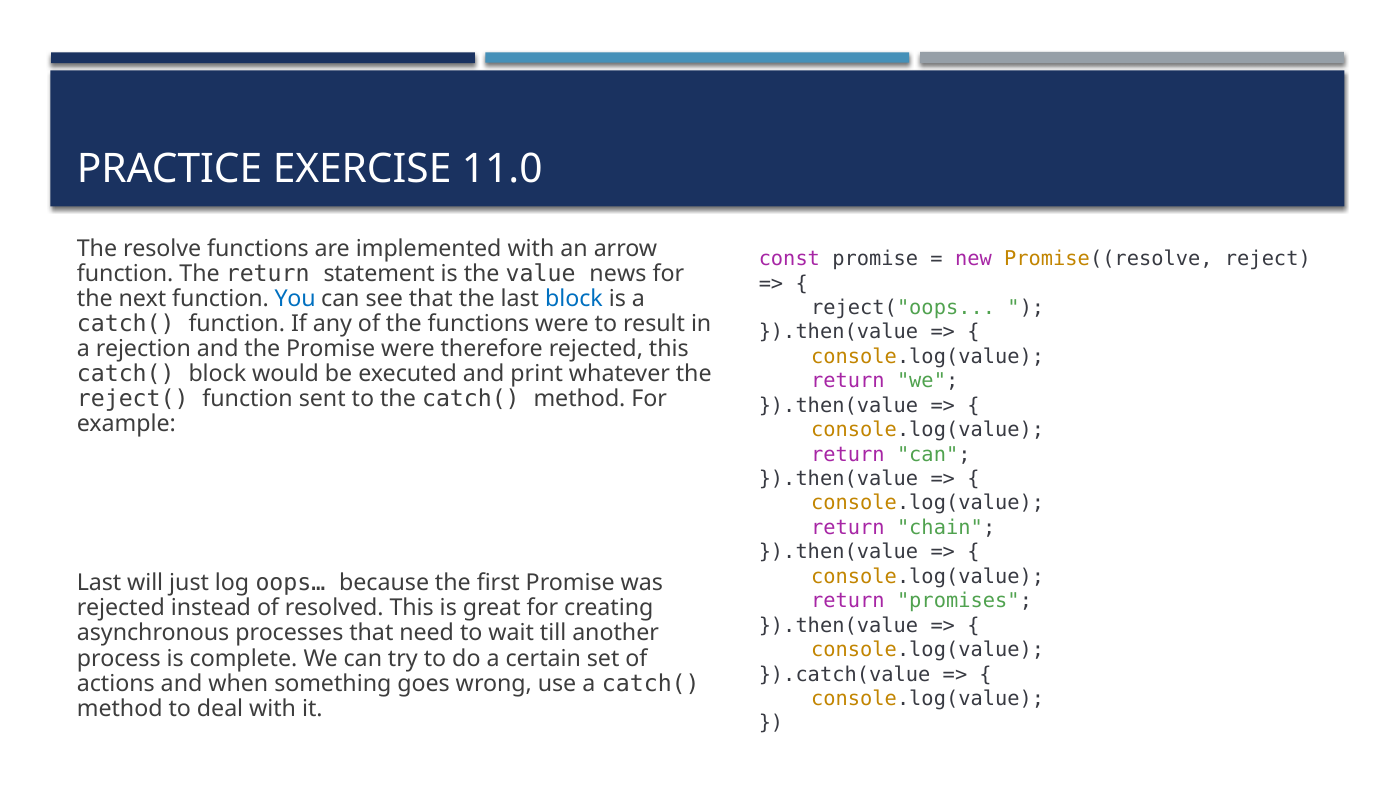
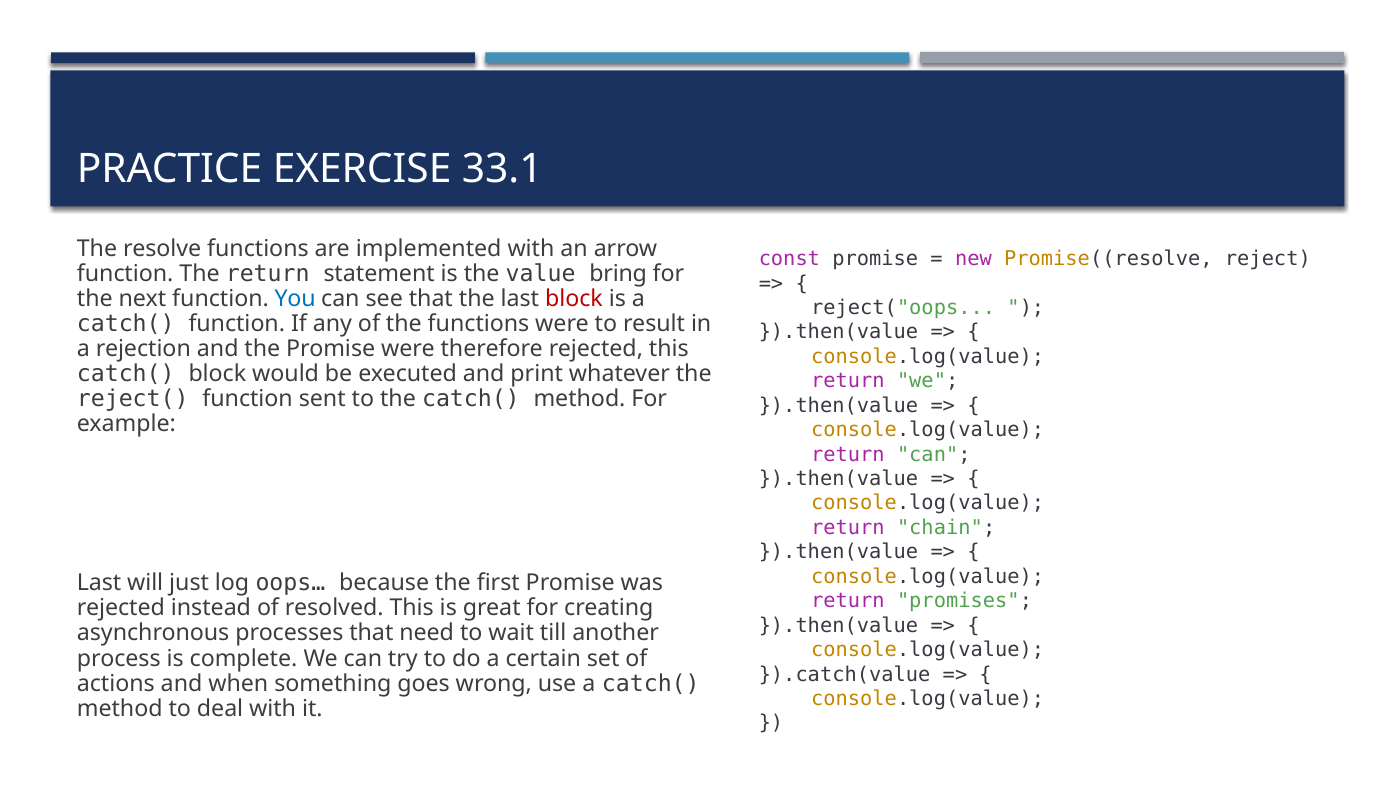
11.0: 11.0 -> 33.1
news: news -> bring
block at (574, 299) colour: blue -> red
